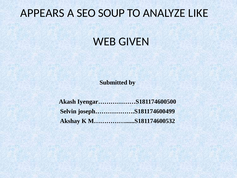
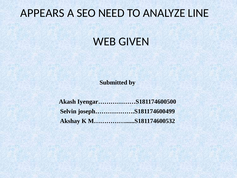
SOUP: SOUP -> NEED
LIKE: LIKE -> LINE
